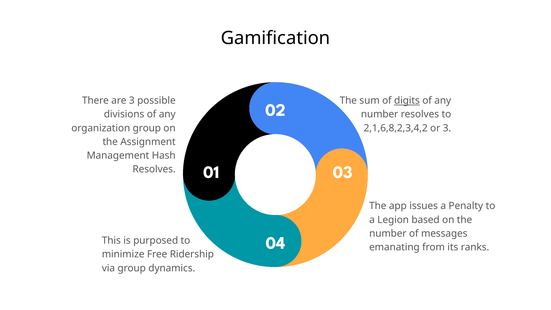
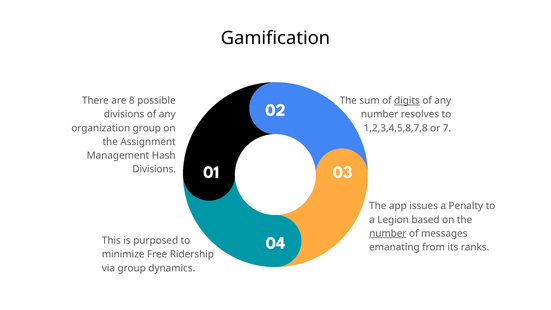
are 3: 3 -> 8
2,1,6,8,2,3,4,2: 2,1,6,8,2,3,4,2 -> 1,2,3,4,5,8,7,8
or 3: 3 -> 7
Resolves at (154, 169): Resolves -> Divisions
number at (388, 233) underline: none -> present
